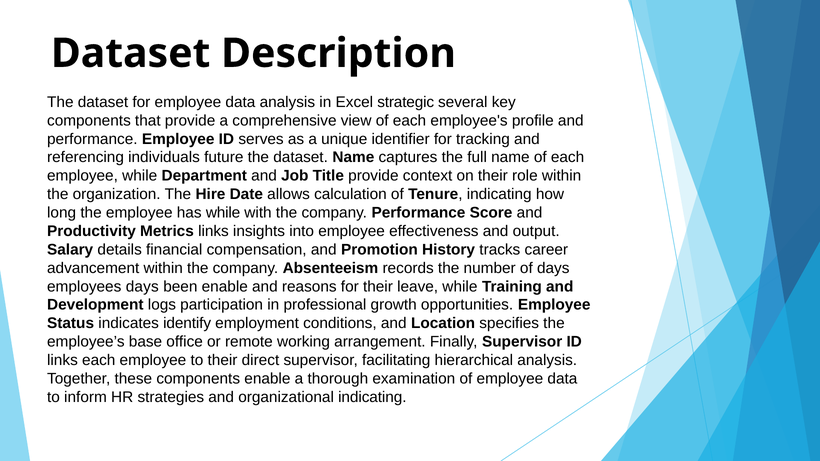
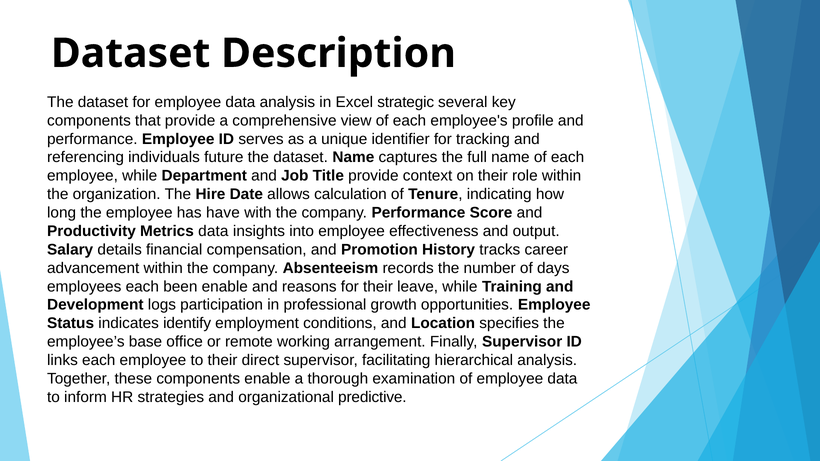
has while: while -> have
Metrics links: links -> data
employees days: days -> each
organizational indicating: indicating -> predictive
